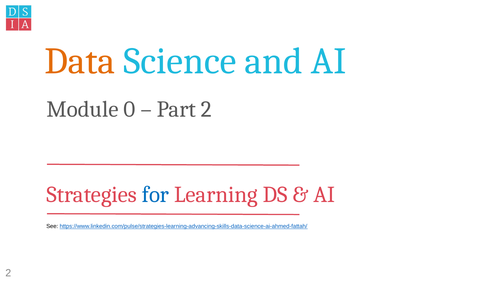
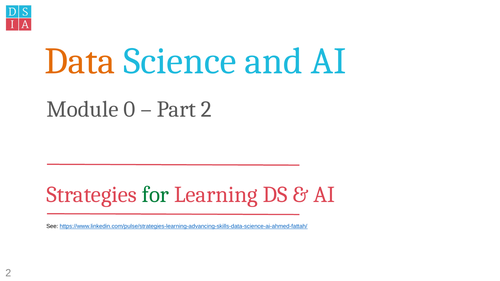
for colour: blue -> green
